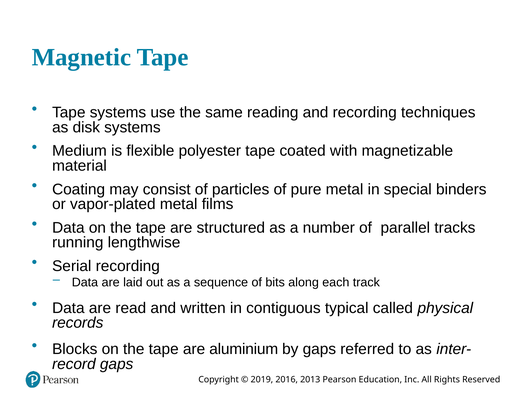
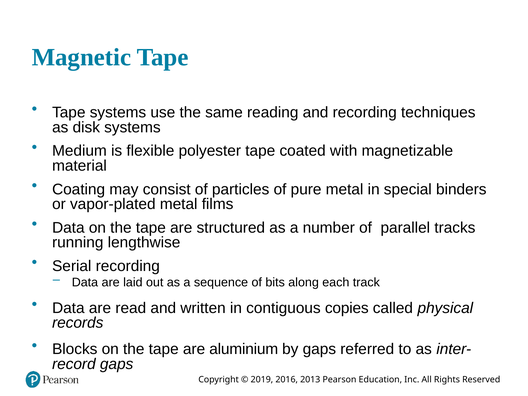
typical: typical -> copies
